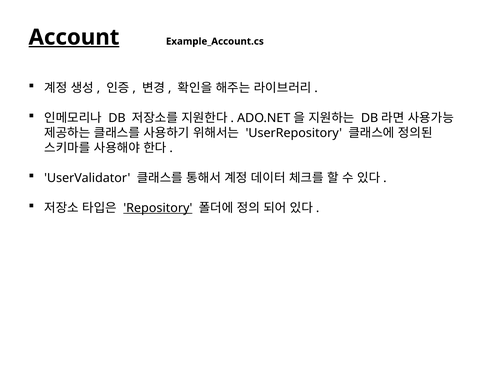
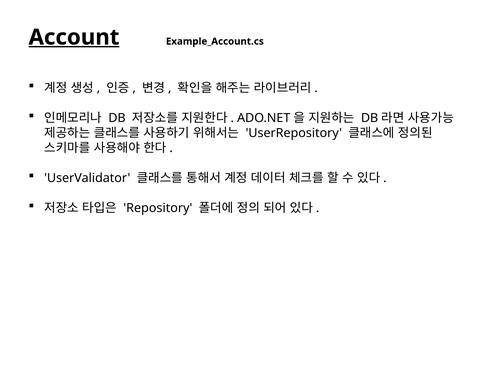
Repository underline: present -> none
